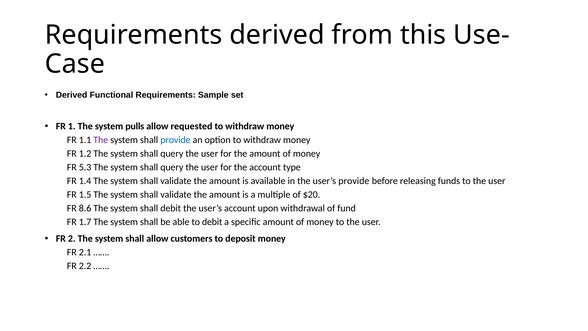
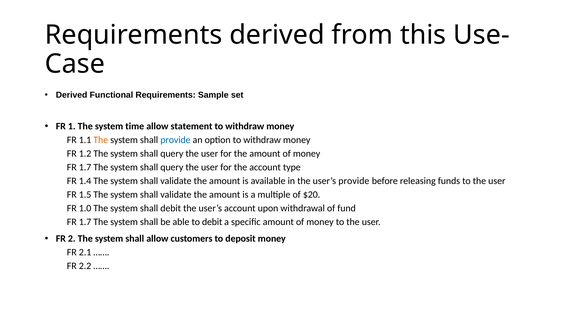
pulls: pulls -> time
requested: requested -> statement
The at (101, 140) colour: purple -> orange
5.3 at (85, 167): 5.3 -> 1.7
8.6: 8.6 -> 1.0
